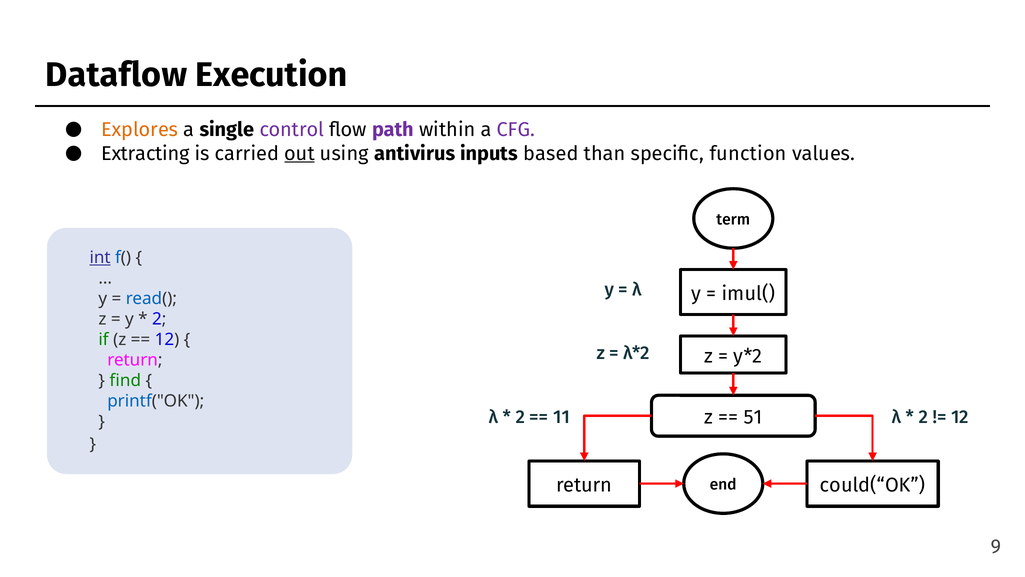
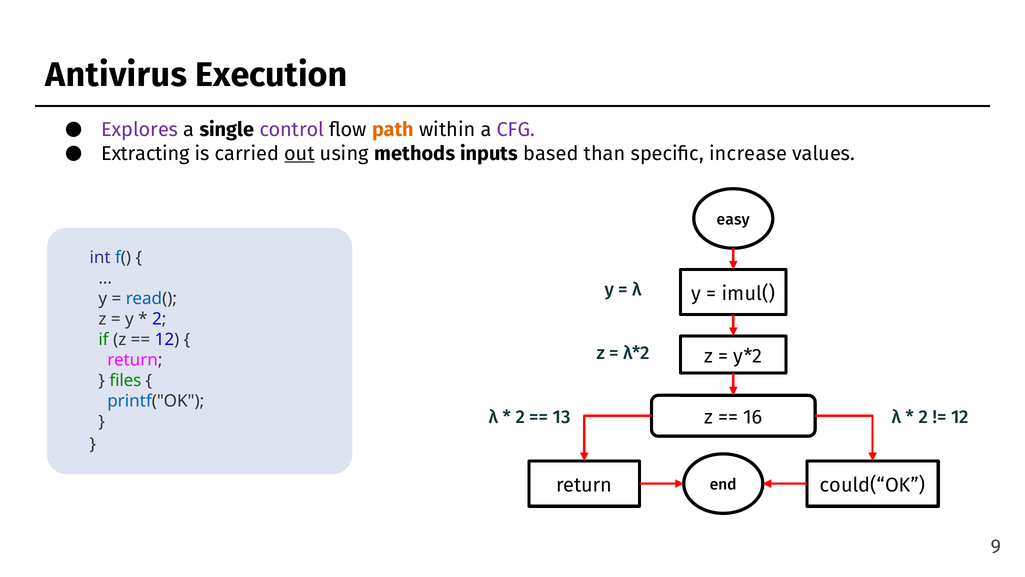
Dataflow: Dataflow -> Antivirus
Explores colour: orange -> purple
path colour: purple -> orange
antivirus: antivirus -> methods
function: function -> increase
term: term -> easy
int underline: present -> none
find: find -> files
51: 51 -> 16
11: 11 -> 13
